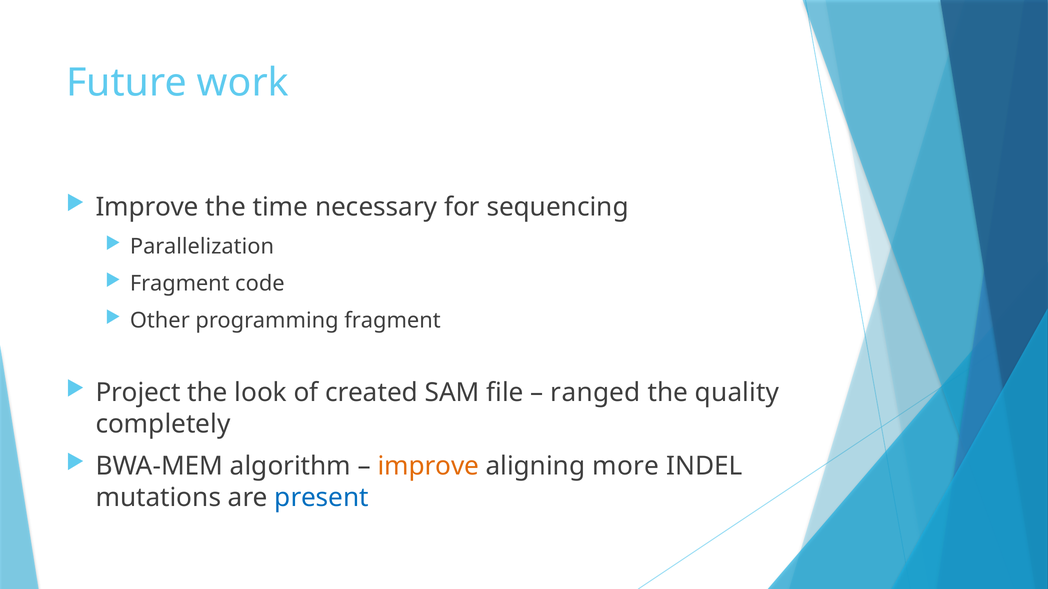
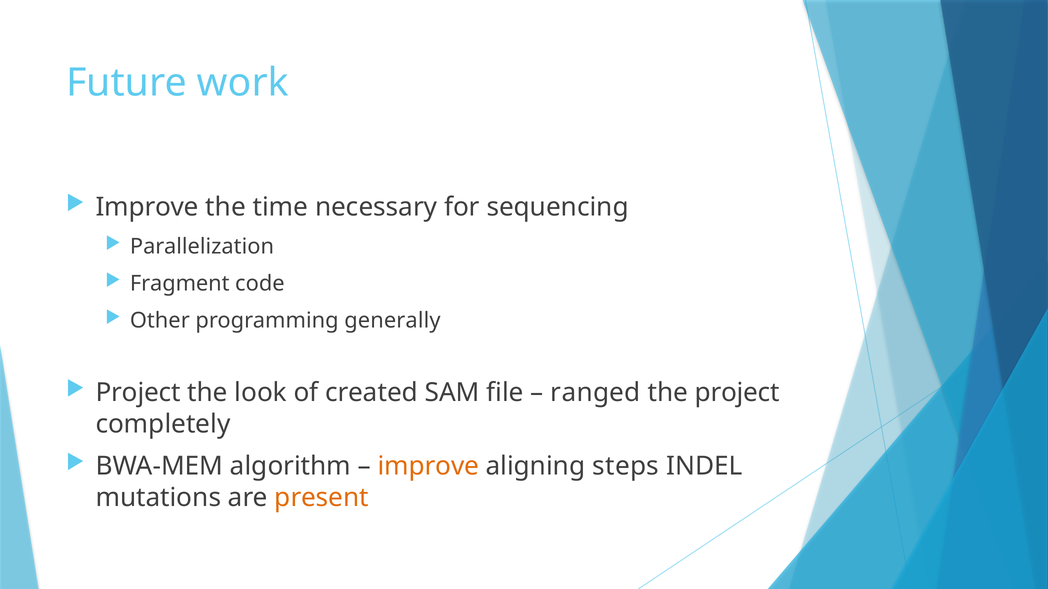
programming fragment: fragment -> generally
the quality: quality -> project
more: more -> steps
present colour: blue -> orange
